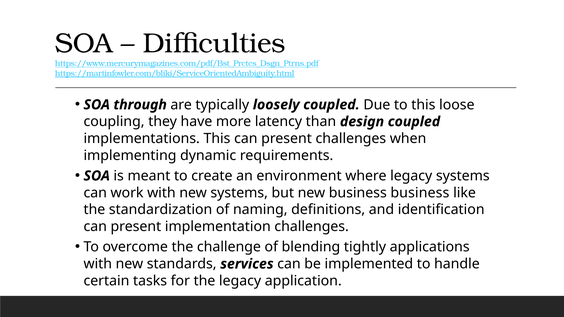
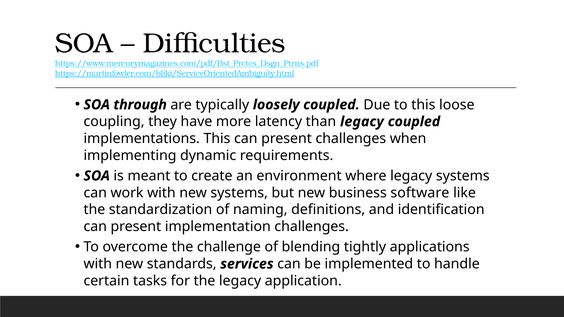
than design: design -> legacy
business business: business -> software
